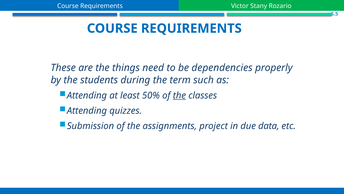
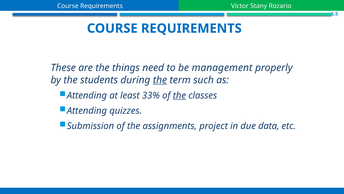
dependencies: dependencies -> management
the at (160, 80) underline: none -> present
50%: 50% -> 33%
